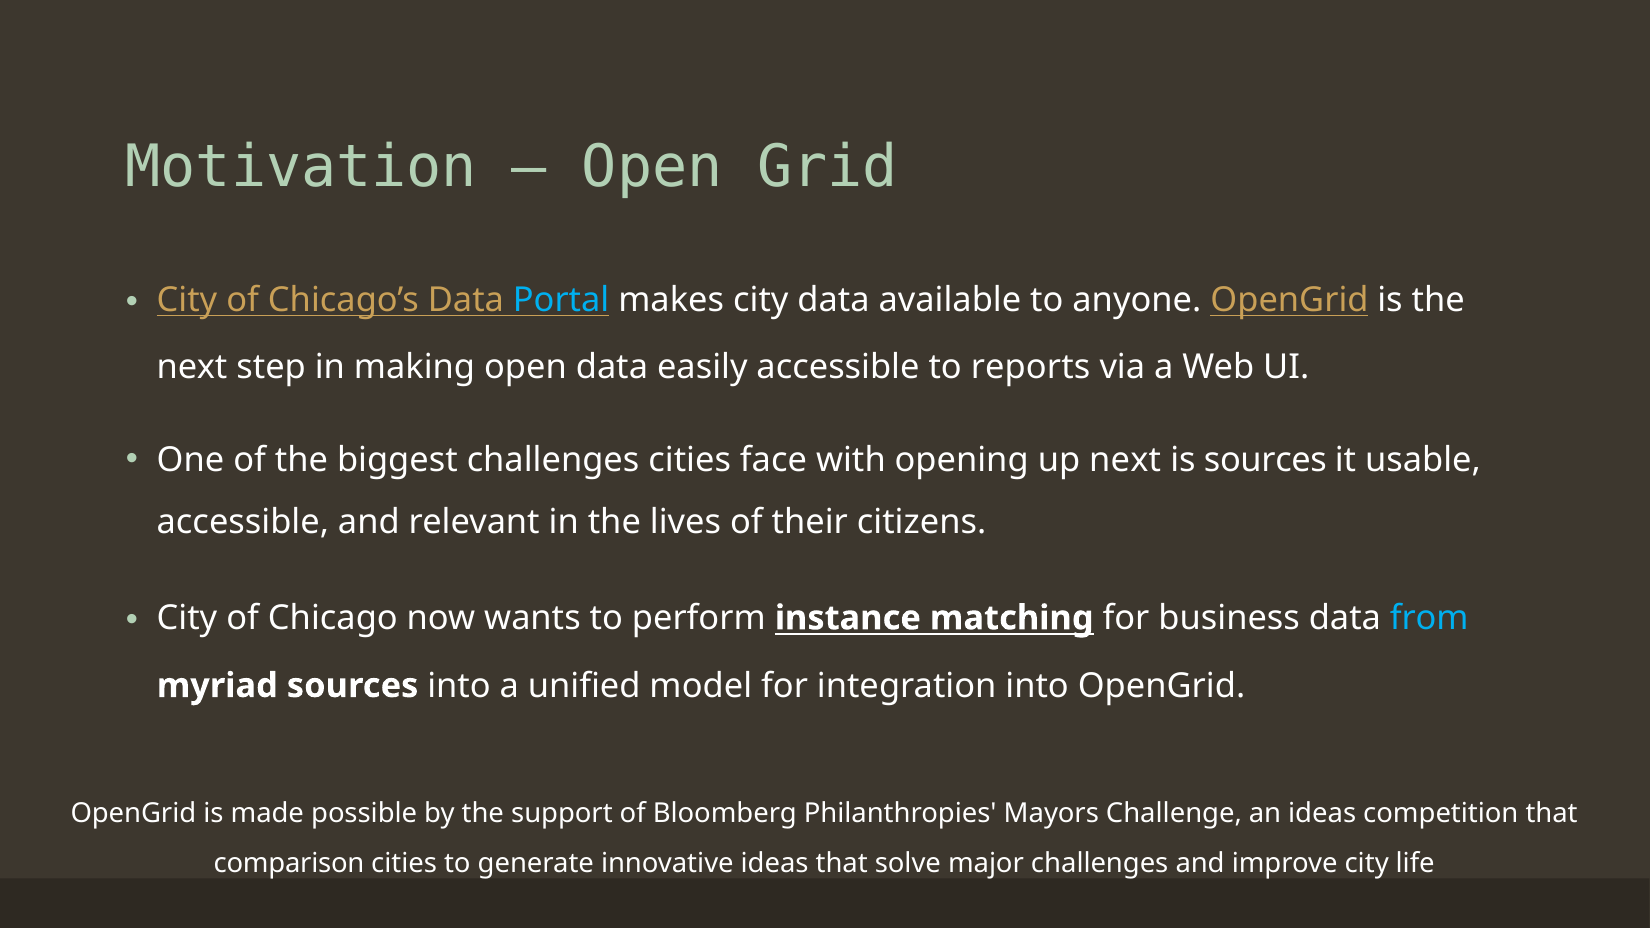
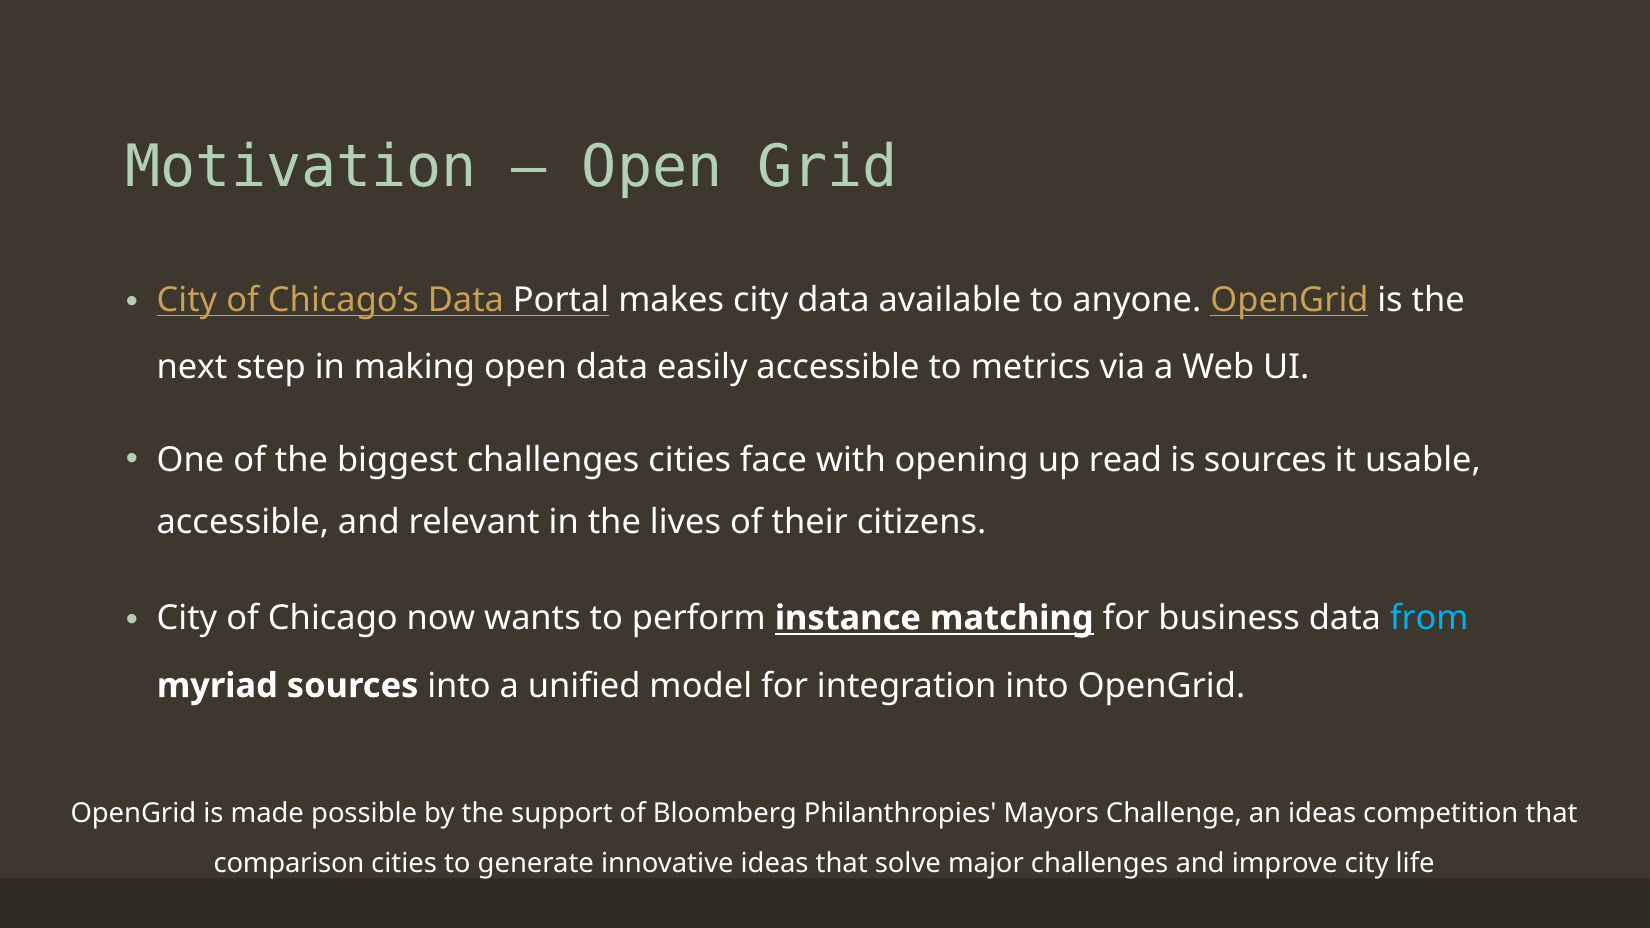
Portal colour: light blue -> white
reports: reports -> metrics
up next: next -> read
